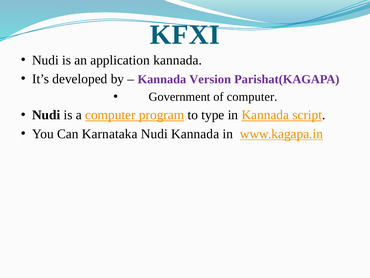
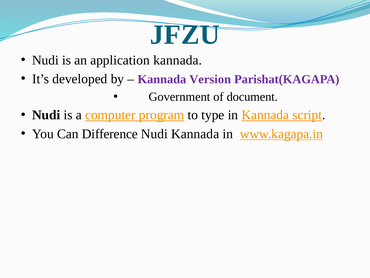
KFXI: KFXI -> JFZU
of computer: computer -> document
Karnataka: Karnataka -> Difference
